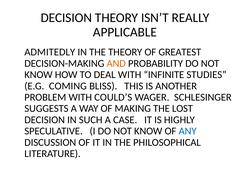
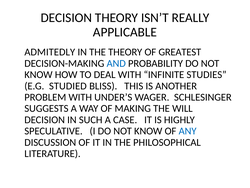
AND colour: orange -> blue
COMING: COMING -> STUDIED
COULD’S: COULD’S -> UNDER’S
LOST: LOST -> WILL
